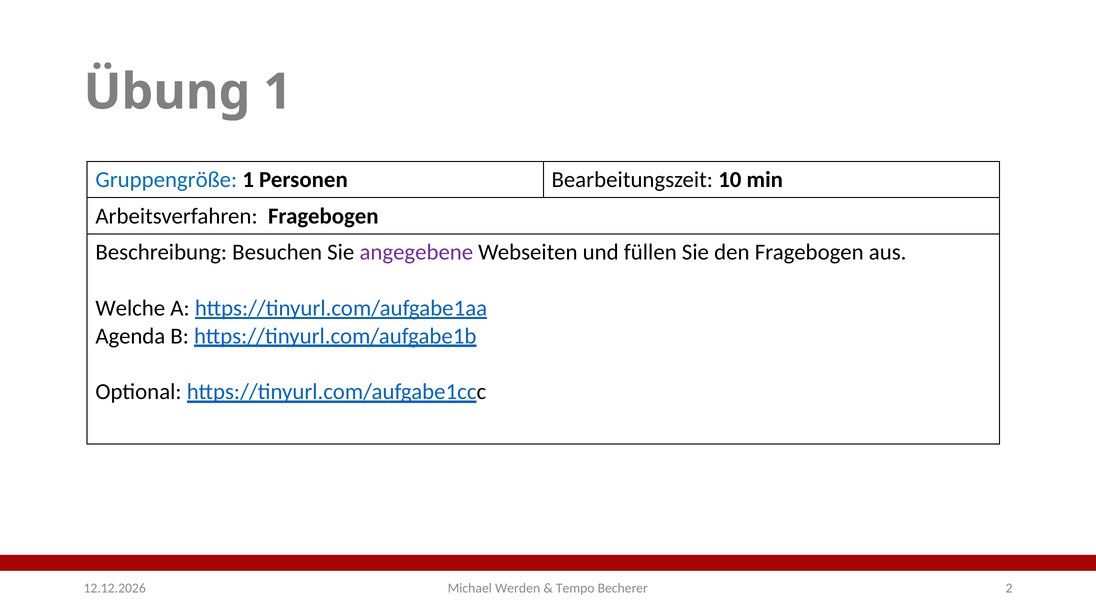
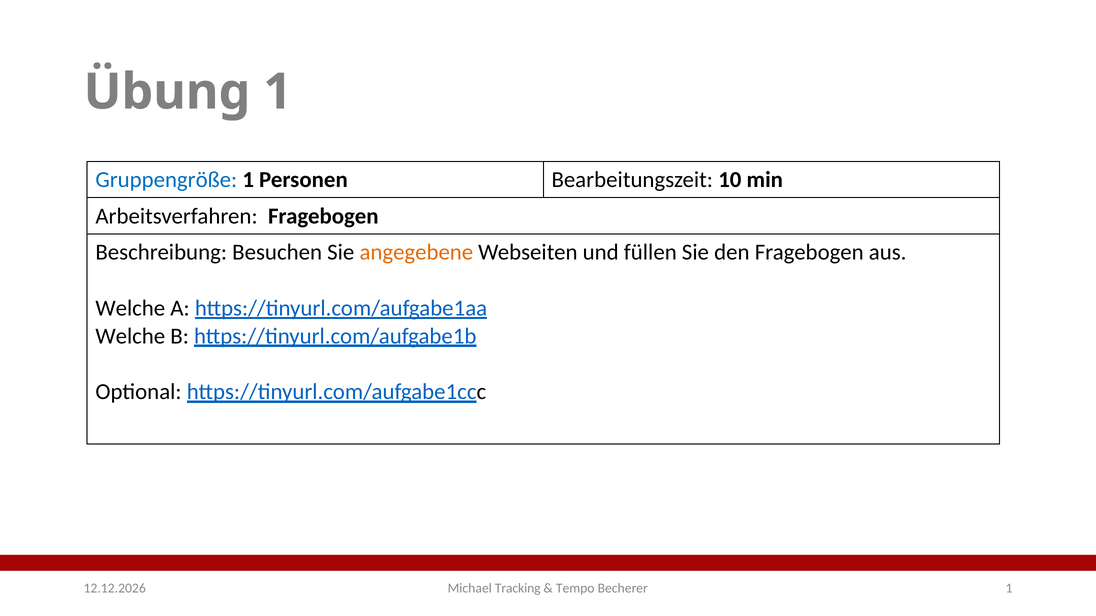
angegebene colour: purple -> orange
Agenda at (130, 336): Agenda -> Welche
Werden: Werden -> Tracking
Becherer 2: 2 -> 1
